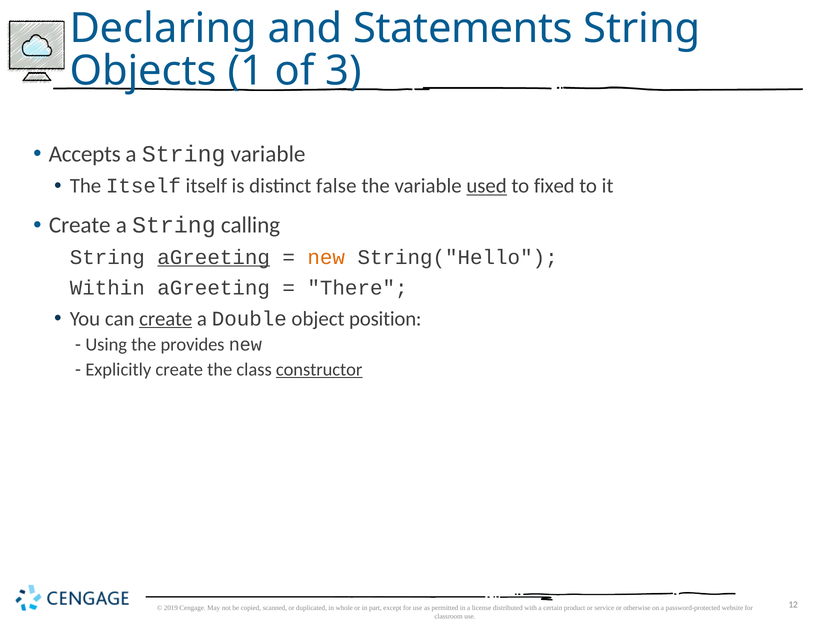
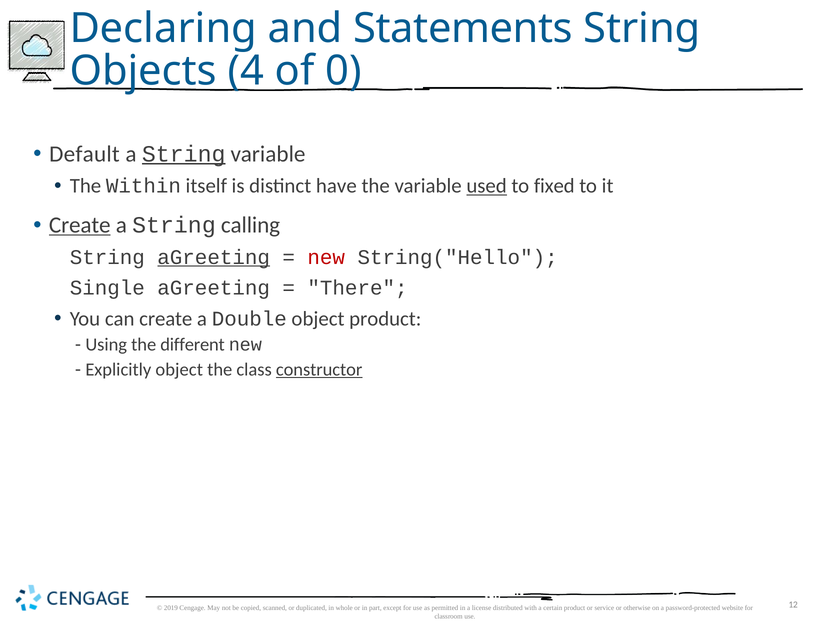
1: 1 -> 4
3: 3 -> 0
Accepts: Accepts -> Default
String at (184, 154) underline: none -> present
The Itself: Itself -> Within
false: false -> have
Create at (80, 225) underline: none -> present
new at (326, 257) colour: orange -> red
Within: Within -> Single
create at (166, 318) underline: present -> none
object position: position -> product
provides: provides -> different
Explicitly create: create -> object
